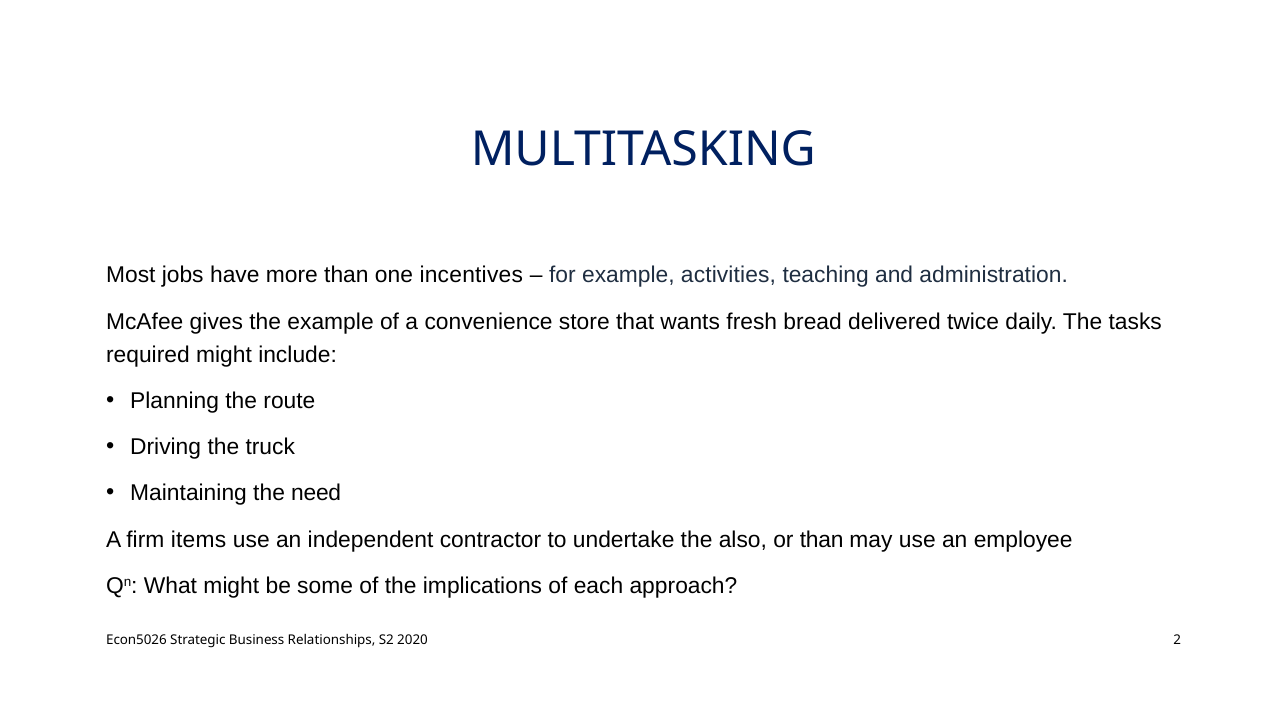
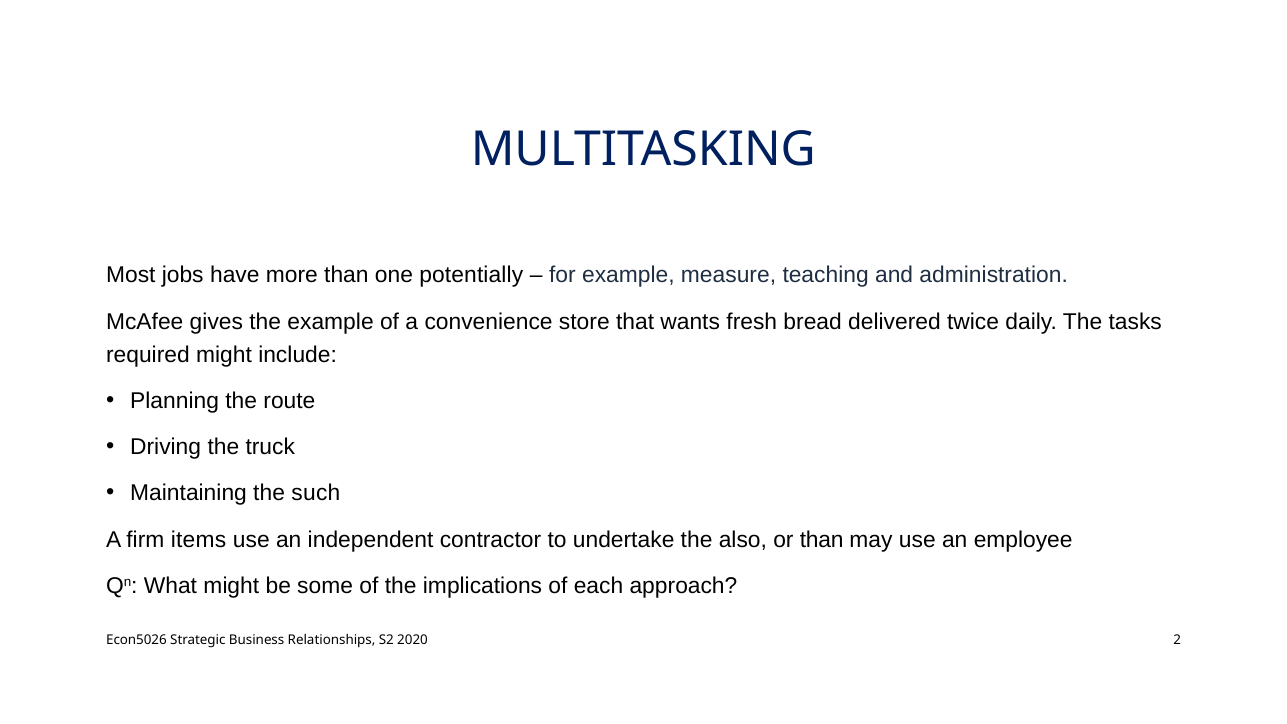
incentives: incentives -> potentially
activities: activities -> measure
need: need -> such
